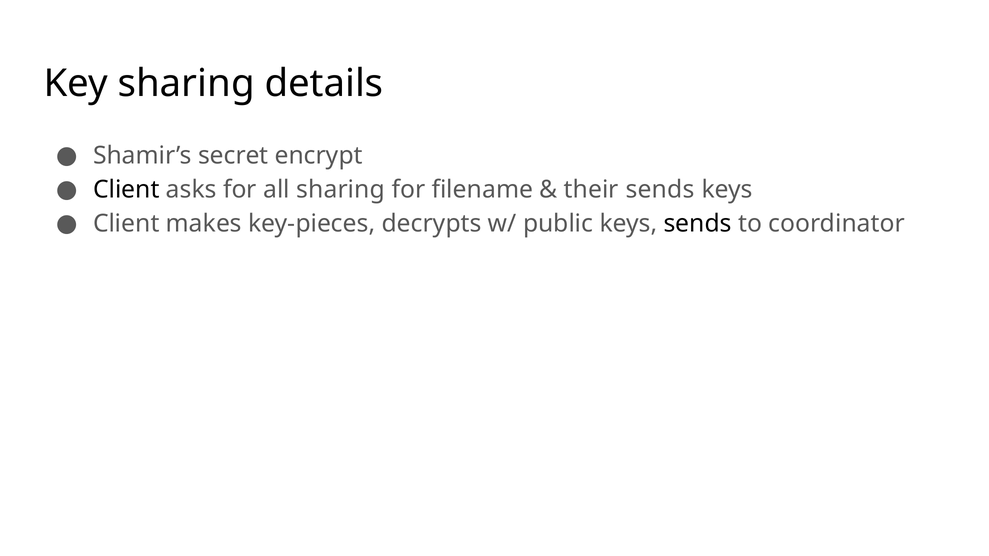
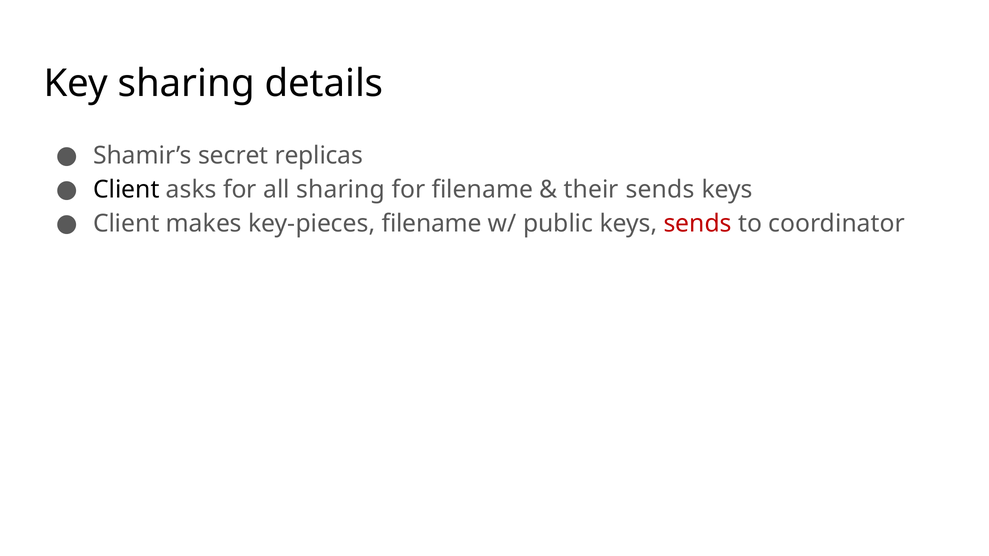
encrypt: encrypt -> replicas
key-pieces decrypts: decrypts -> filename
sends at (698, 224) colour: black -> red
